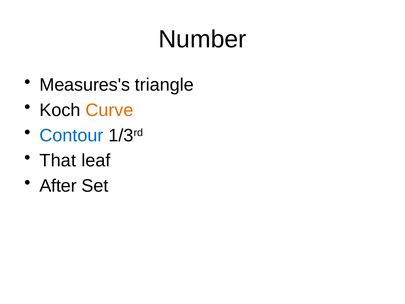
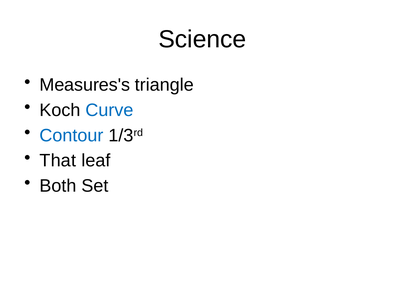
Number: Number -> Science
Curve colour: orange -> blue
After: After -> Both
